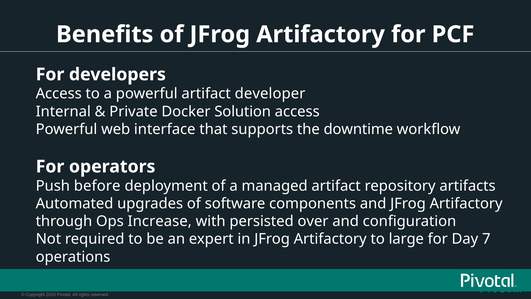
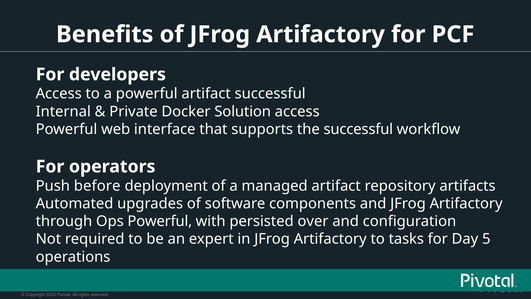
artifact developer: developer -> successful
the downtime: downtime -> successful
Ops Increase: Increase -> Powerful
large: large -> tasks
7: 7 -> 5
